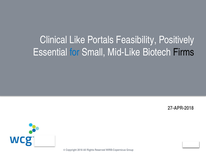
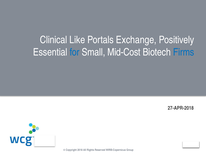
Feasibility: Feasibility -> Exchange
Mid-Like: Mid-Like -> Mid-Cost
Firms colour: black -> blue
